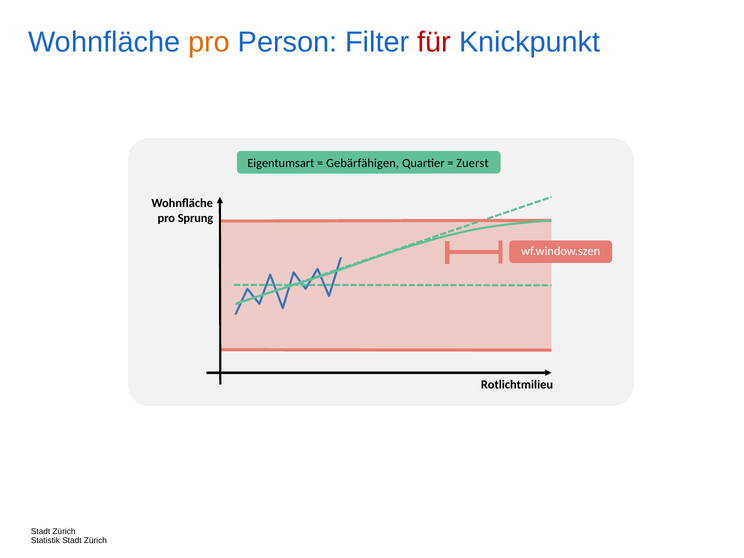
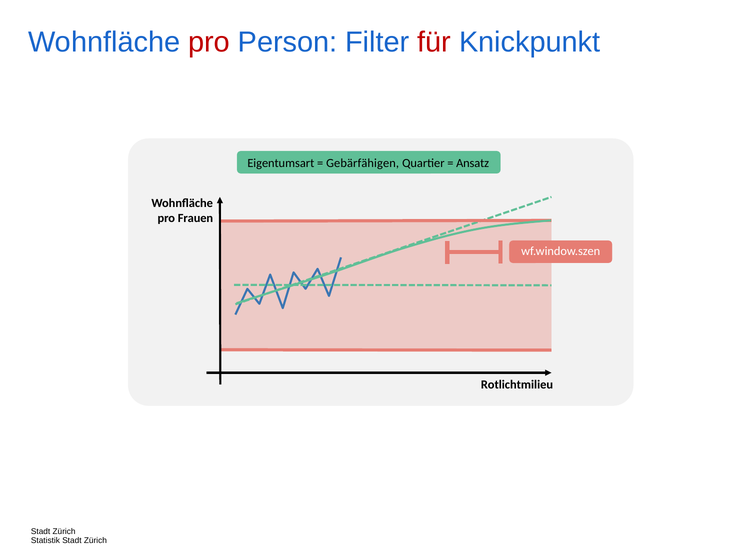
pro at (209, 42) colour: orange -> red
Zuerst: Zuerst -> Ansatz
Sprung: Sprung -> Frauen
